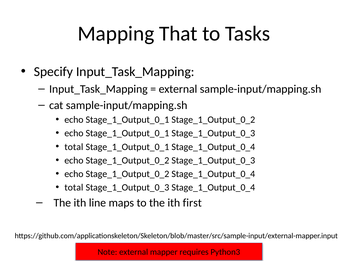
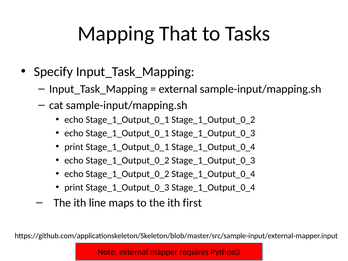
total at (74, 147): total -> print
total at (74, 187): total -> print
